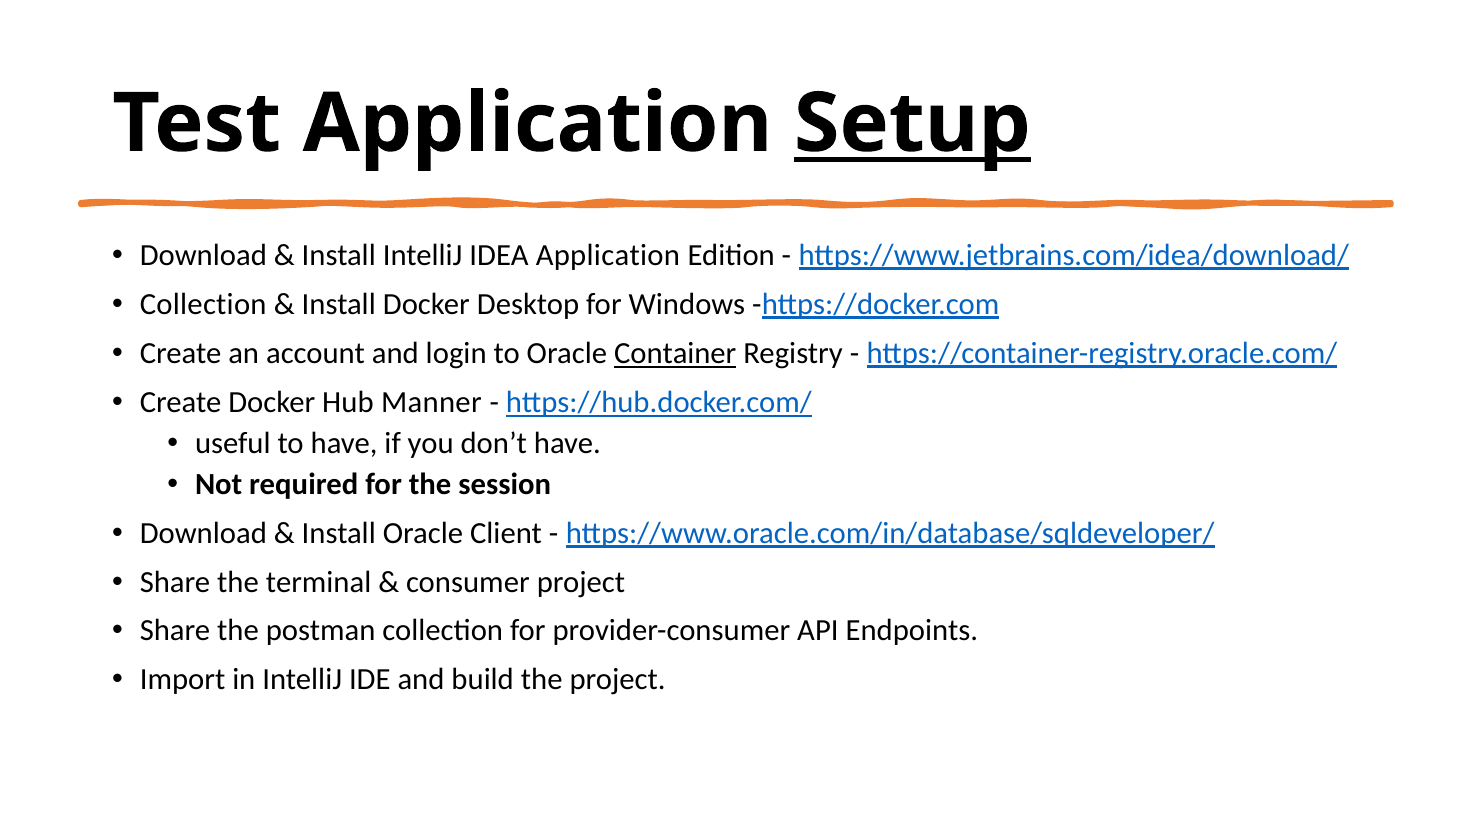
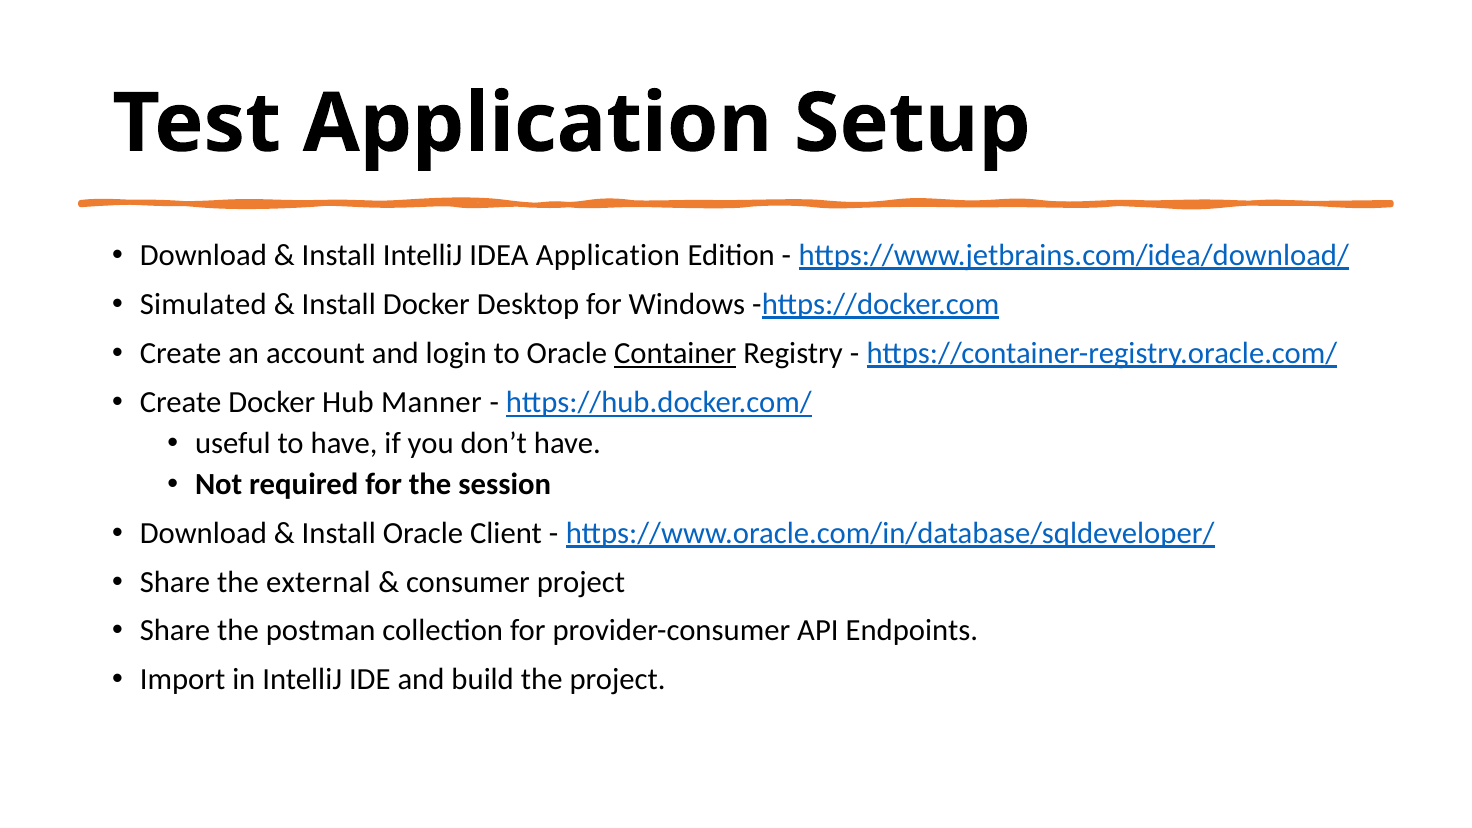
Setup underline: present -> none
Collection at (203, 305): Collection -> Simulated
terminal: terminal -> external
